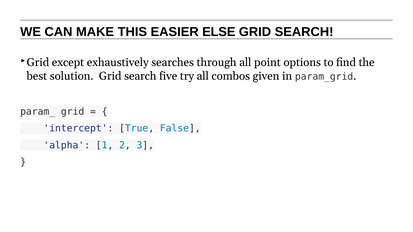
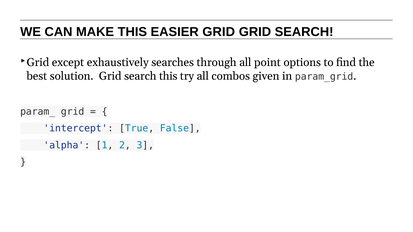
EASIER ELSE: ELSE -> GRID
search five: five -> this
